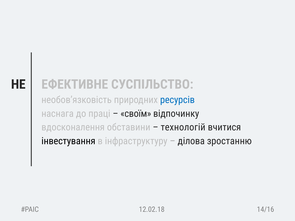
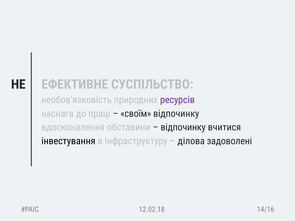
ресурсів colour: blue -> purple
технологій at (183, 127): технологій -> відпочинку
зростанню: зростанню -> задоволені
